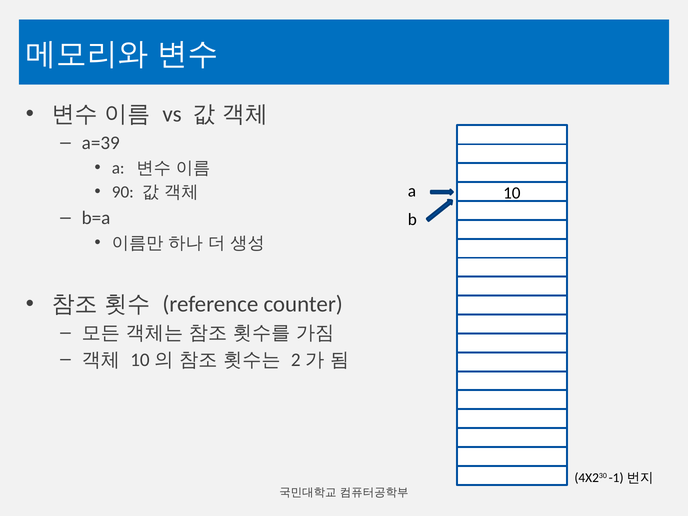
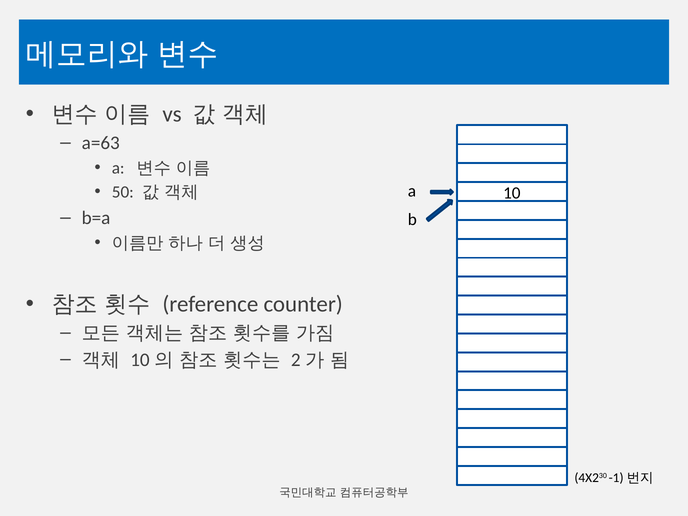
a=39: a=39 -> a=63
90: 90 -> 50
